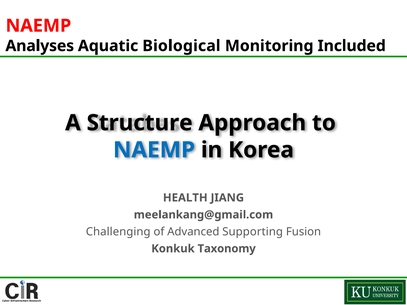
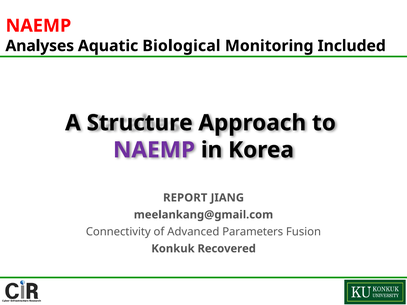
NAEMP at (154, 150) colour: blue -> purple
HEALTH: HEALTH -> REPORT
Challenging: Challenging -> Connectivity
Supporting: Supporting -> Parameters
Taxonomy: Taxonomy -> Recovered
